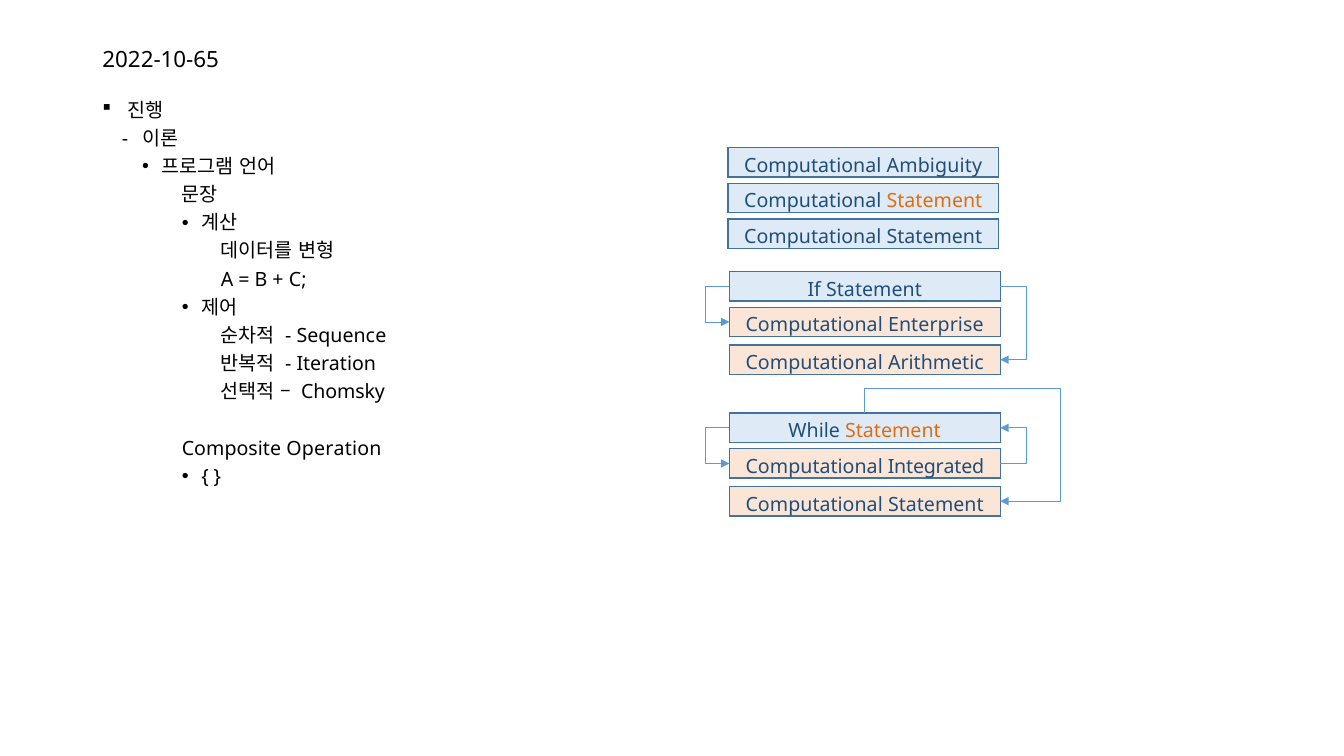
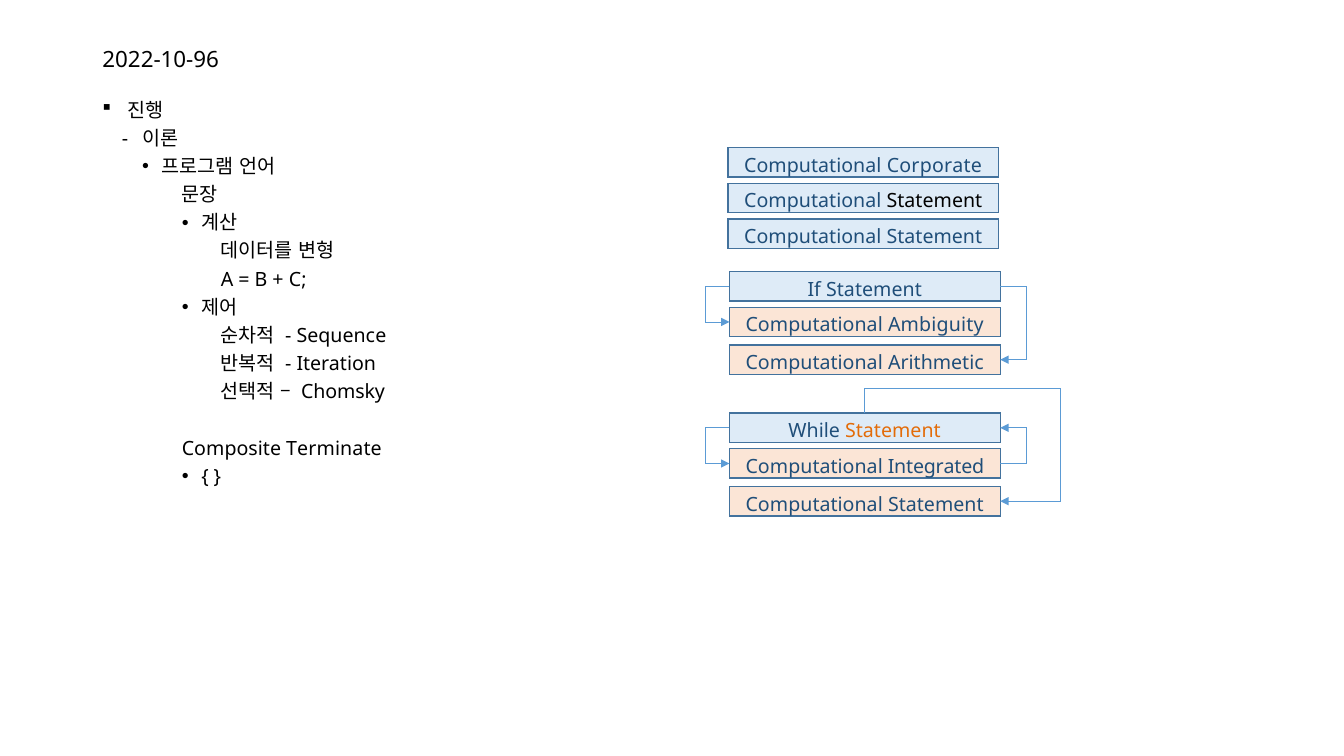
2022-10-65: 2022-10-65 -> 2022-10-96
Ambiguity: Ambiguity -> Corporate
Statement at (934, 201) colour: orange -> black
Enterprise: Enterprise -> Ambiguity
Operation: Operation -> Terminate
